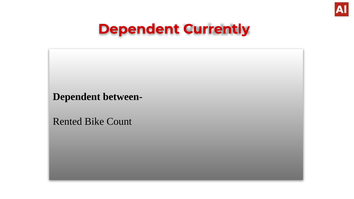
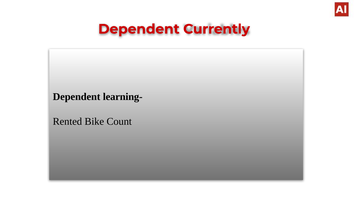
between-: between- -> learning-
